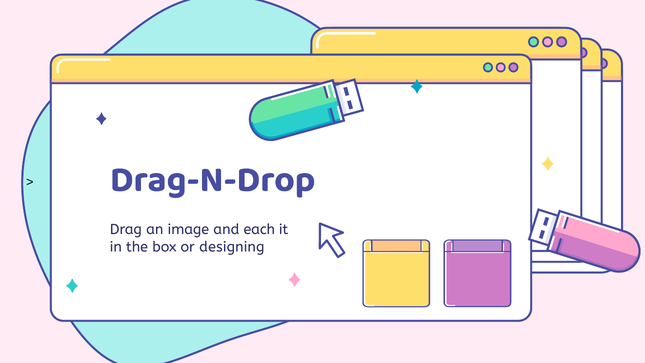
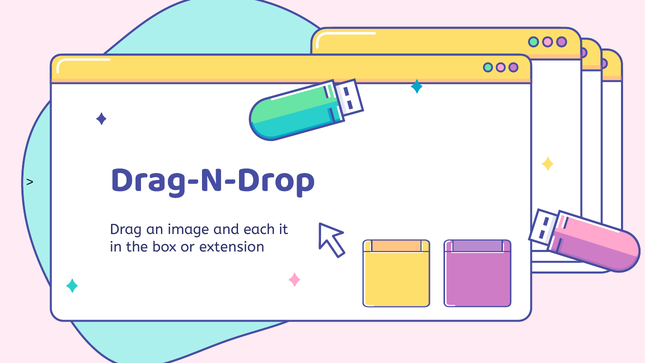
designing: designing -> extension
